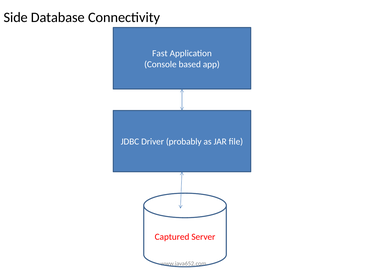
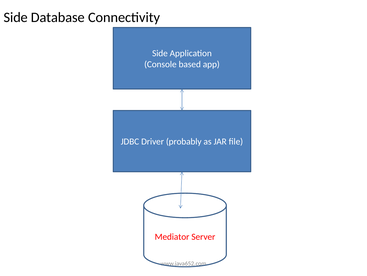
Fast at (160, 53): Fast -> Side
Captured: Captured -> Mediator
